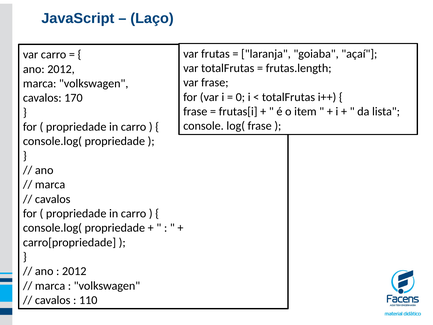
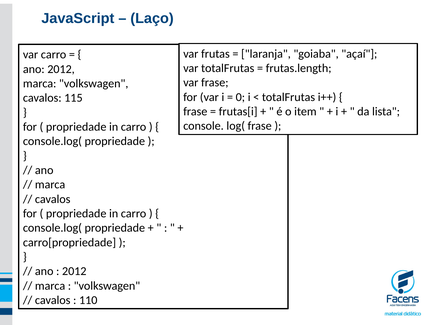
170: 170 -> 115
